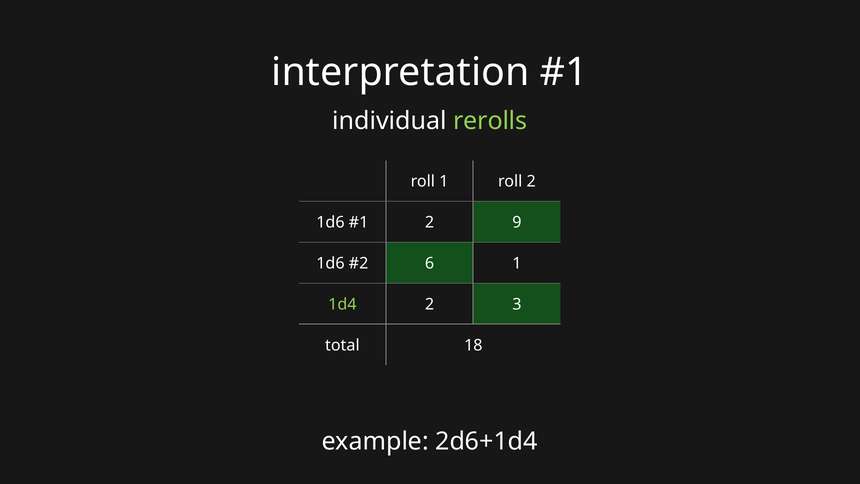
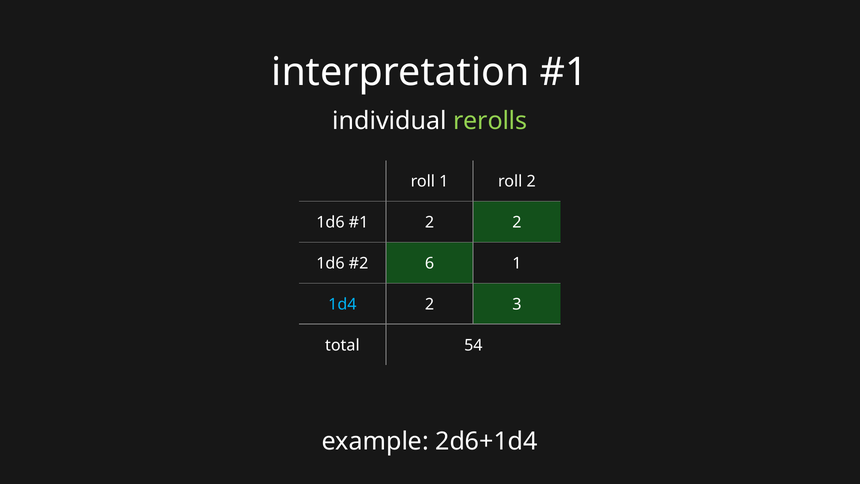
2 9: 9 -> 2
1d4 colour: light green -> light blue
18: 18 -> 54
